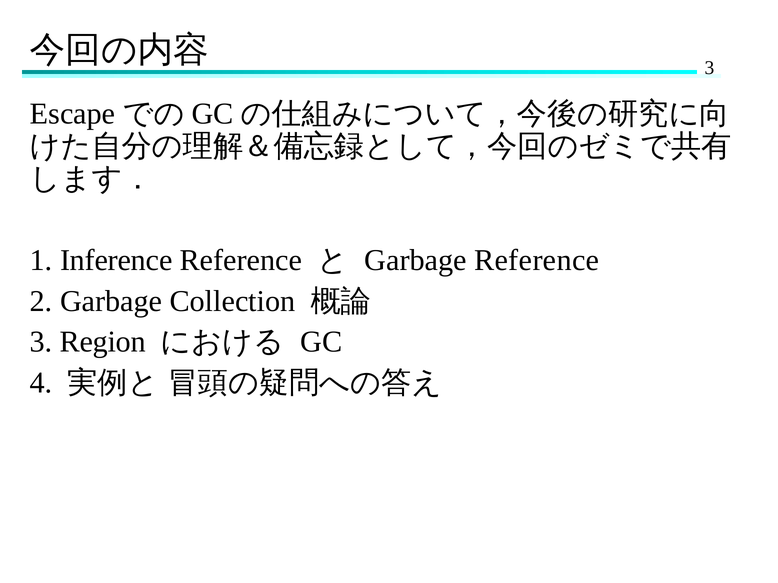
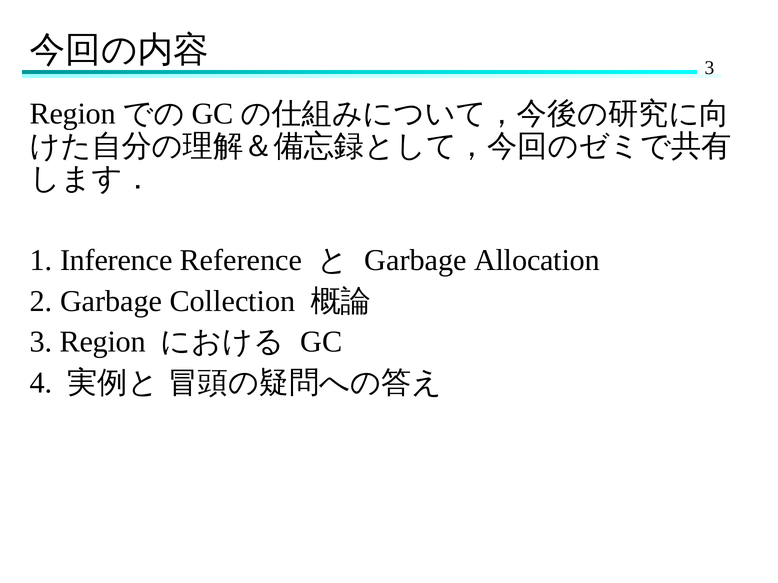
Escape at (73, 114): Escape -> Region
Garbage Reference: Reference -> Allocation
